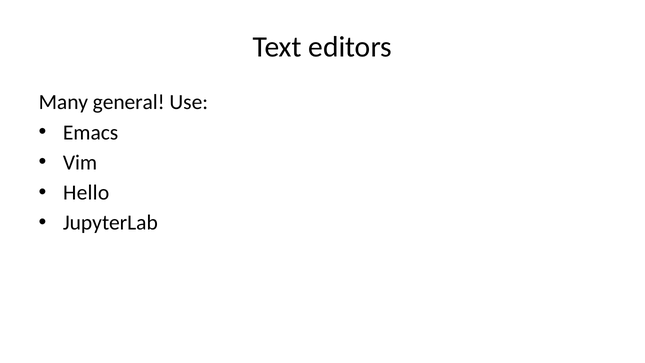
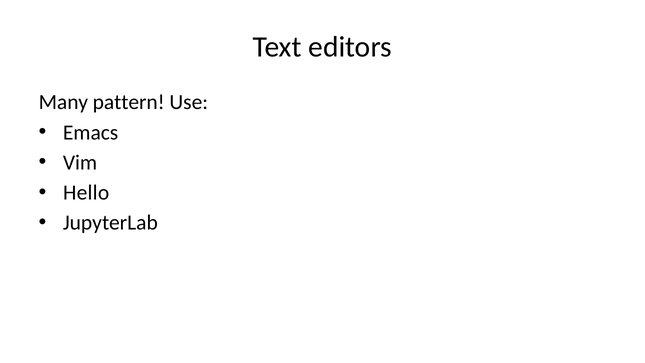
general: general -> pattern
